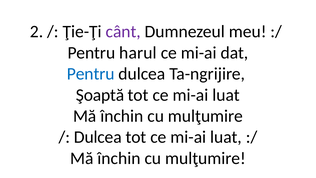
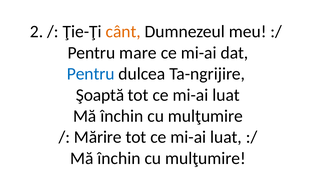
cânt colour: purple -> orange
harul: harul -> mare
Dulcea at (98, 137): Dulcea -> Mărire
